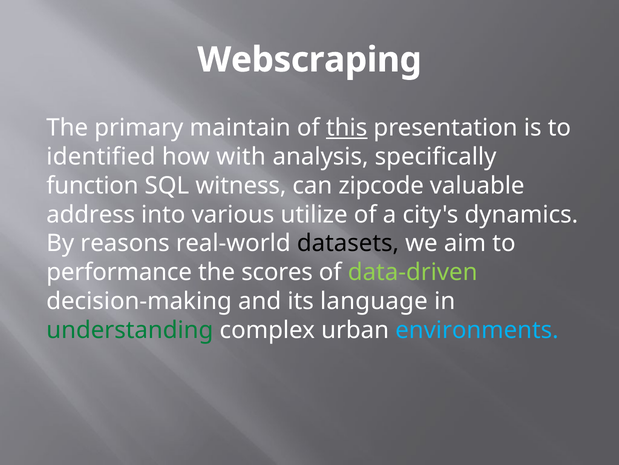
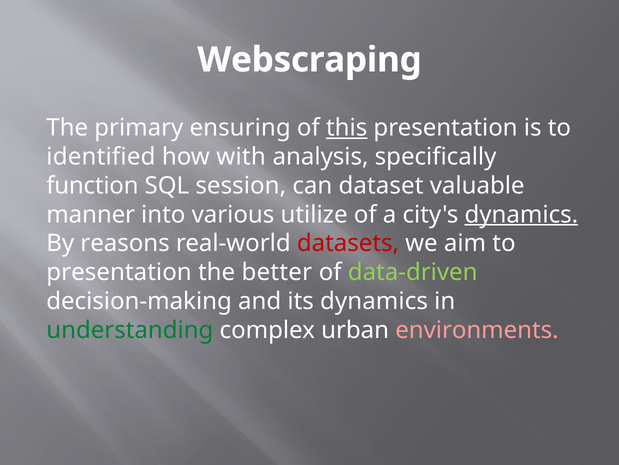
maintain: maintain -> ensuring
witness: witness -> session
zipcode: zipcode -> dataset
address: address -> manner
dynamics at (521, 214) underline: none -> present
datasets colour: black -> red
performance at (119, 272): performance -> presentation
scores: scores -> better
its language: language -> dynamics
environments colour: light blue -> pink
